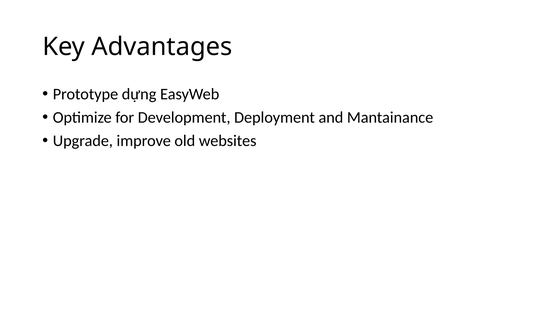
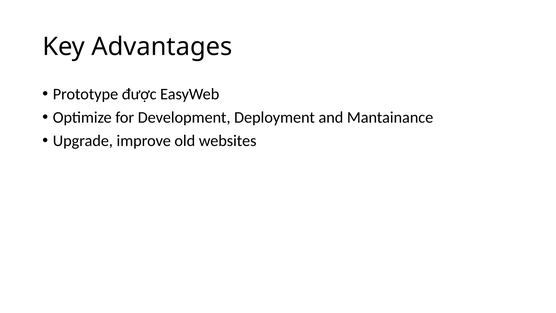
dựng: dựng -> được
